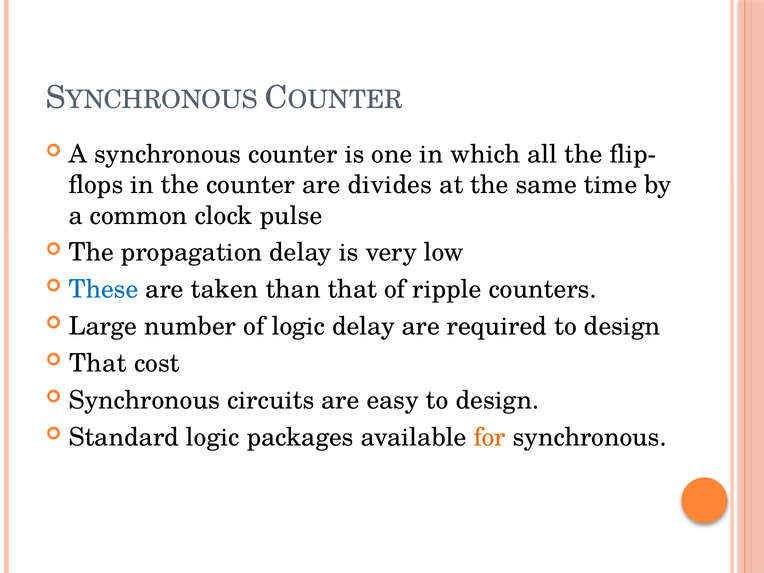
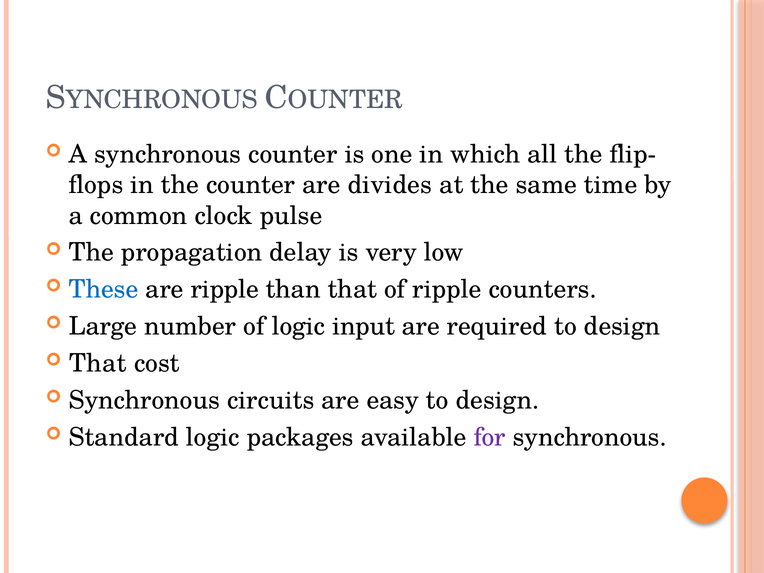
are taken: taken -> ripple
logic delay: delay -> input
for colour: orange -> purple
